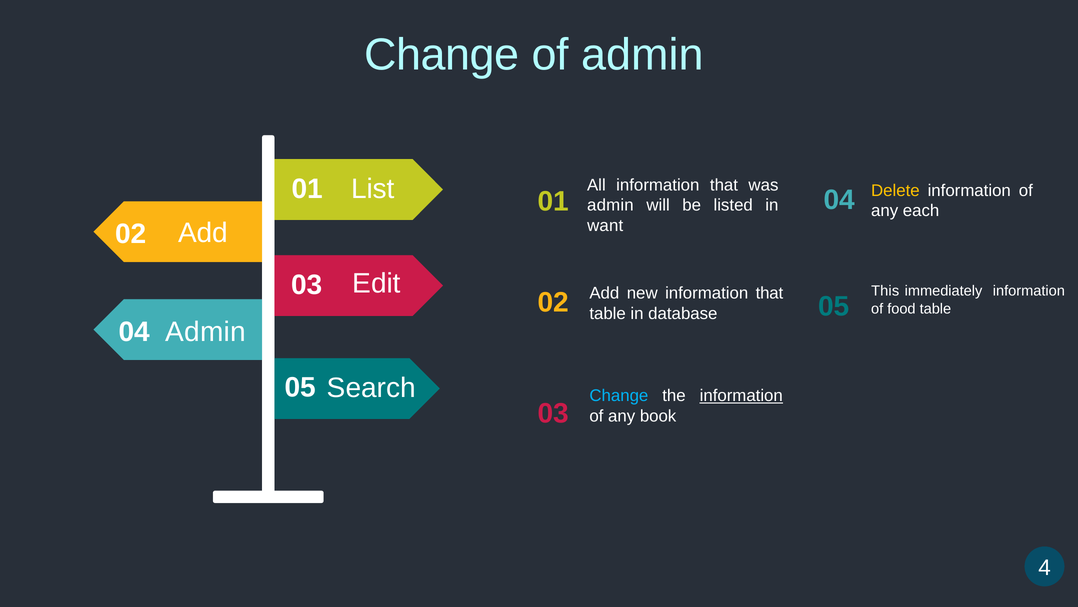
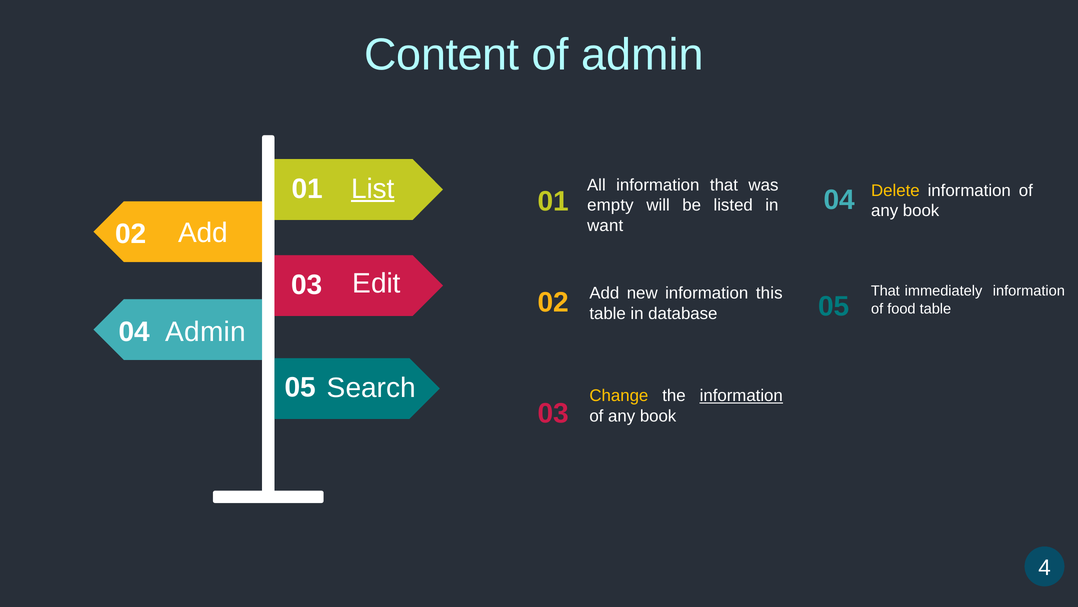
Change at (442, 55): Change -> Content
List underline: none -> present
admin at (610, 205): admin -> empty
each at (921, 211): each -> book
This at (885, 291): This -> That
new information that: that -> this
Change at (619, 396) colour: light blue -> yellow
